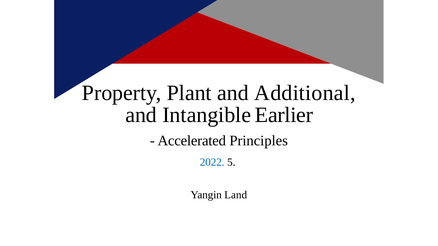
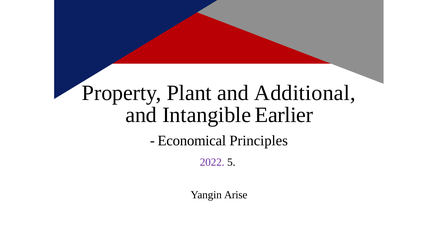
Accelerated: Accelerated -> Economical
2022 colour: blue -> purple
Land: Land -> Arise
